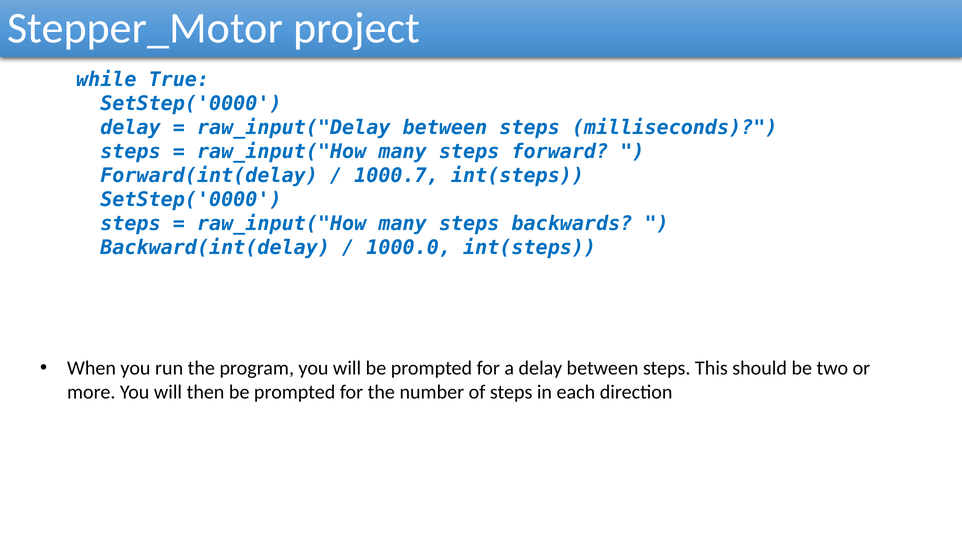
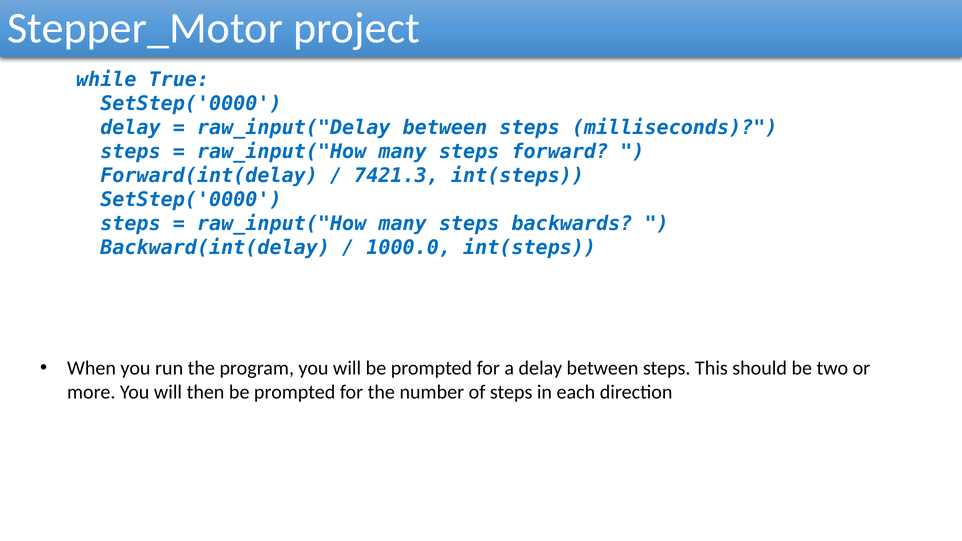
1000.7: 1000.7 -> 7421.3
